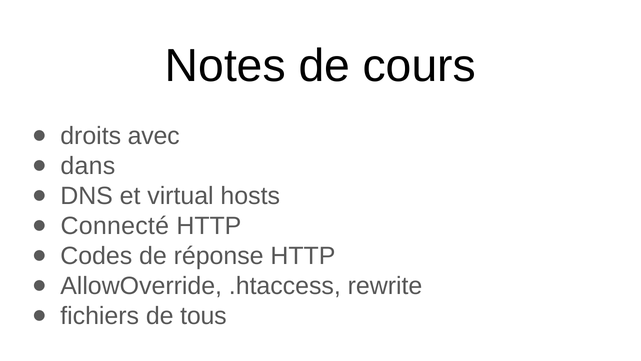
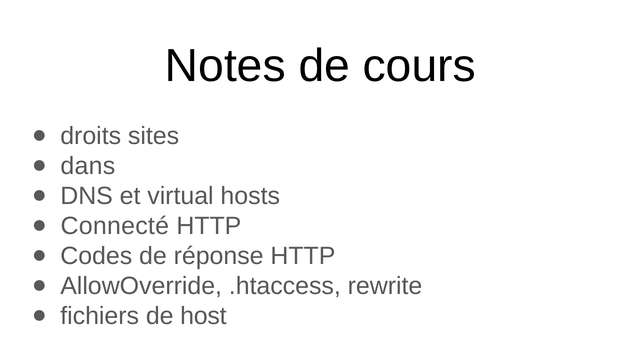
avec: avec -> sites
tous: tous -> host
